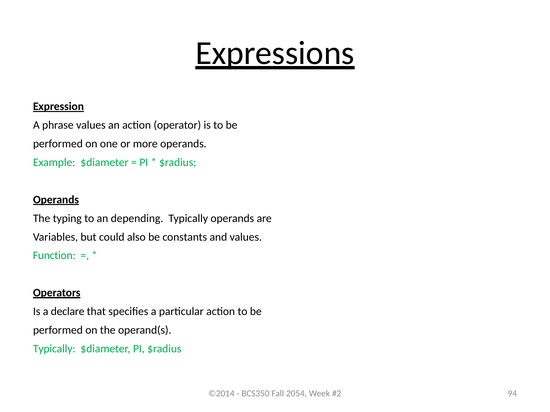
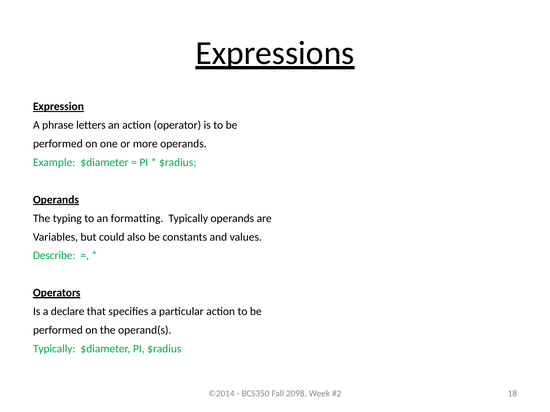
phrase values: values -> letters
depending: depending -> formatting
Function: Function -> Describe
2054: 2054 -> 2098
94: 94 -> 18
